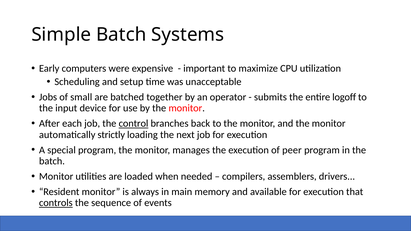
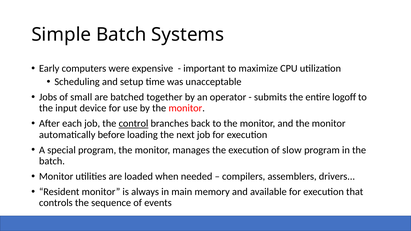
strictly: strictly -> before
peer: peer -> slow
controls underline: present -> none
